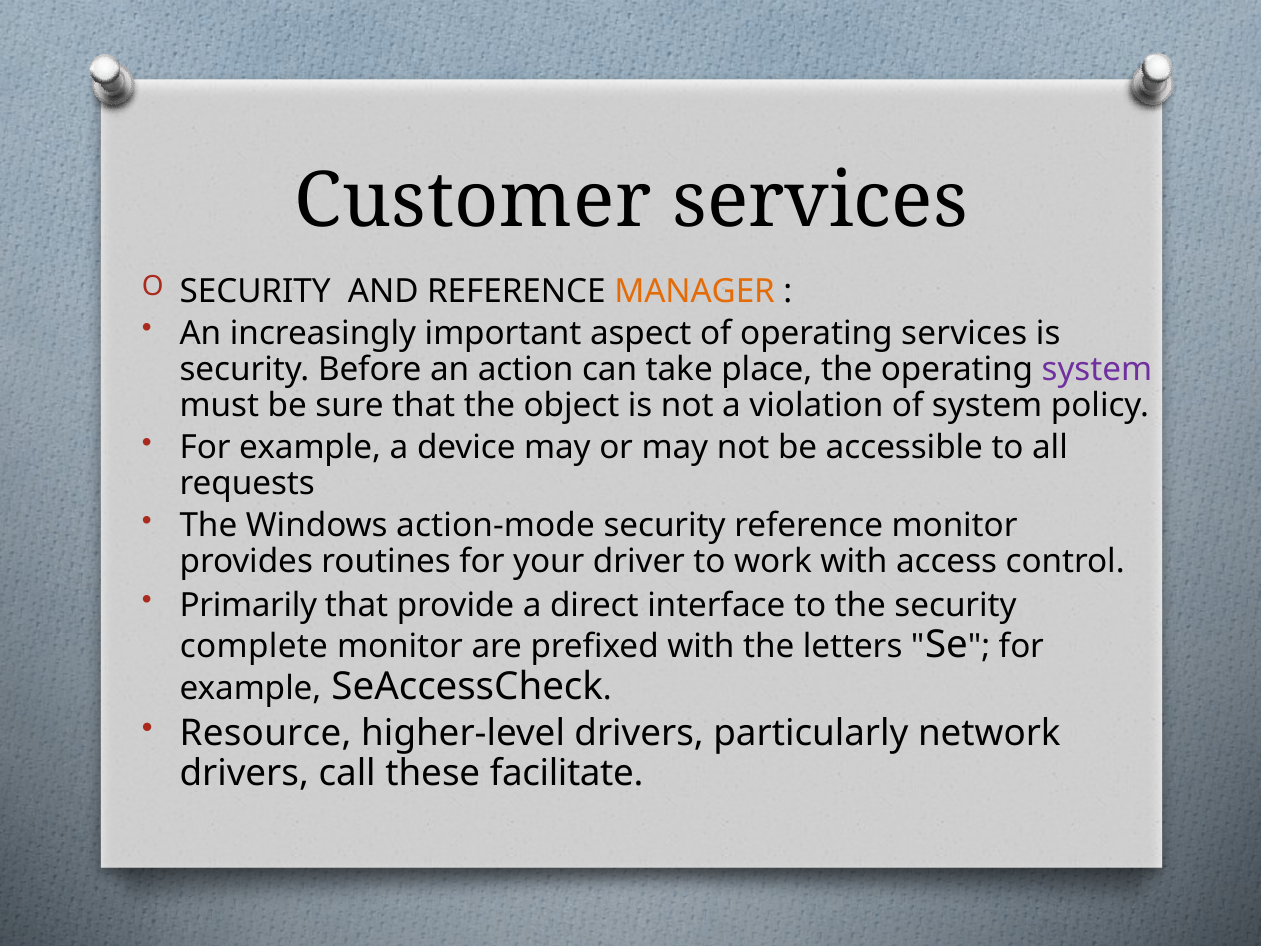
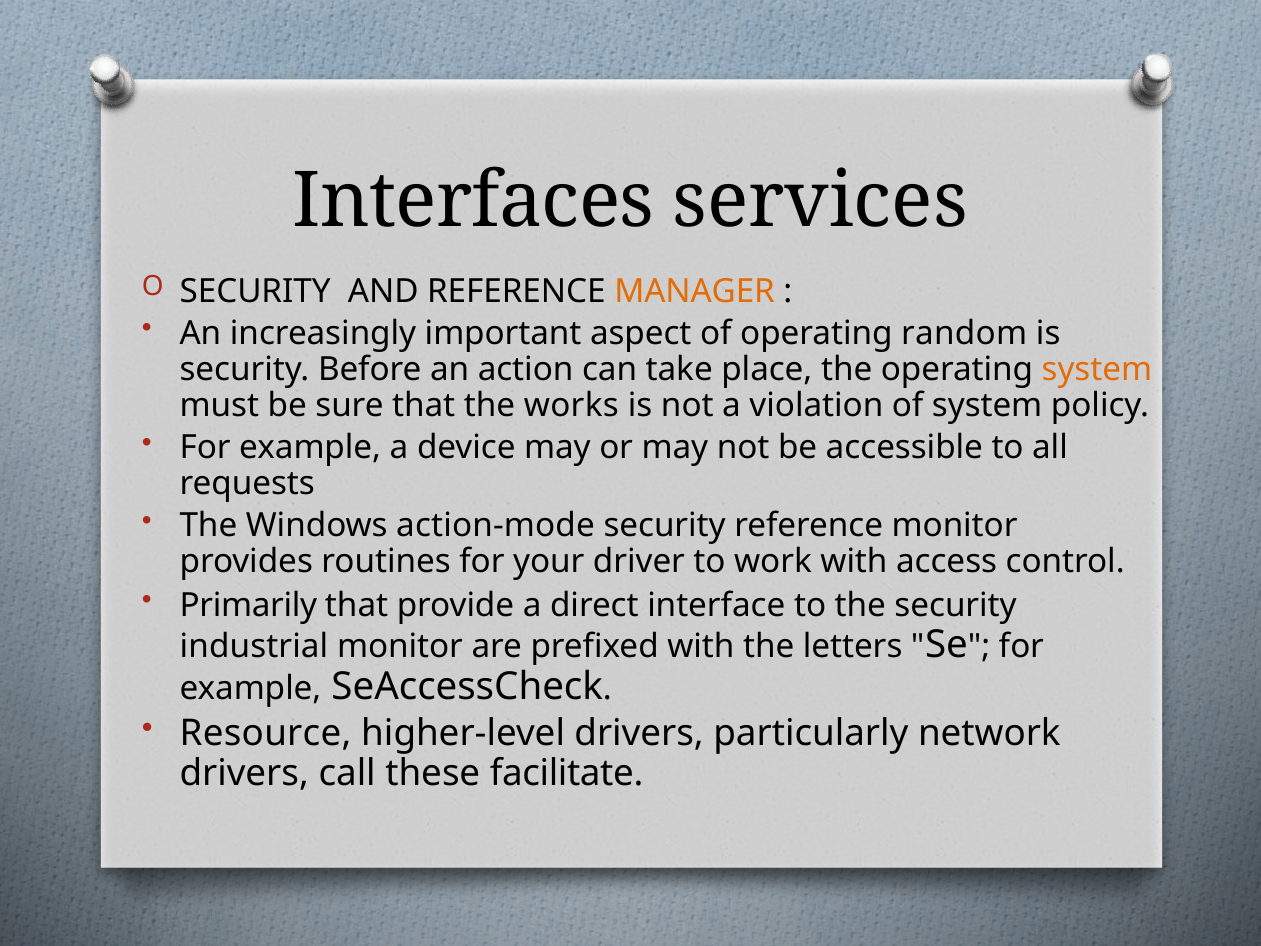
Customer: Customer -> Interfaces
operating services: services -> random
system at (1097, 369) colour: purple -> orange
object: object -> works
complete: complete -> industrial
